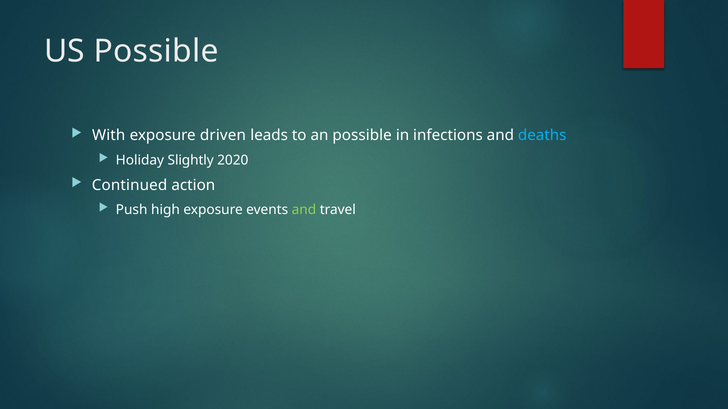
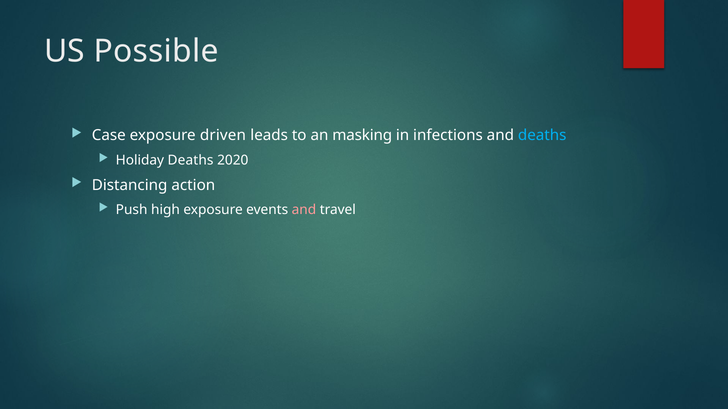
With: With -> Case
an possible: possible -> masking
Holiday Slightly: Slightly -> Deaths
Continued: Continued -> Distancing
and at (304, 210) colour: light green -> pink
